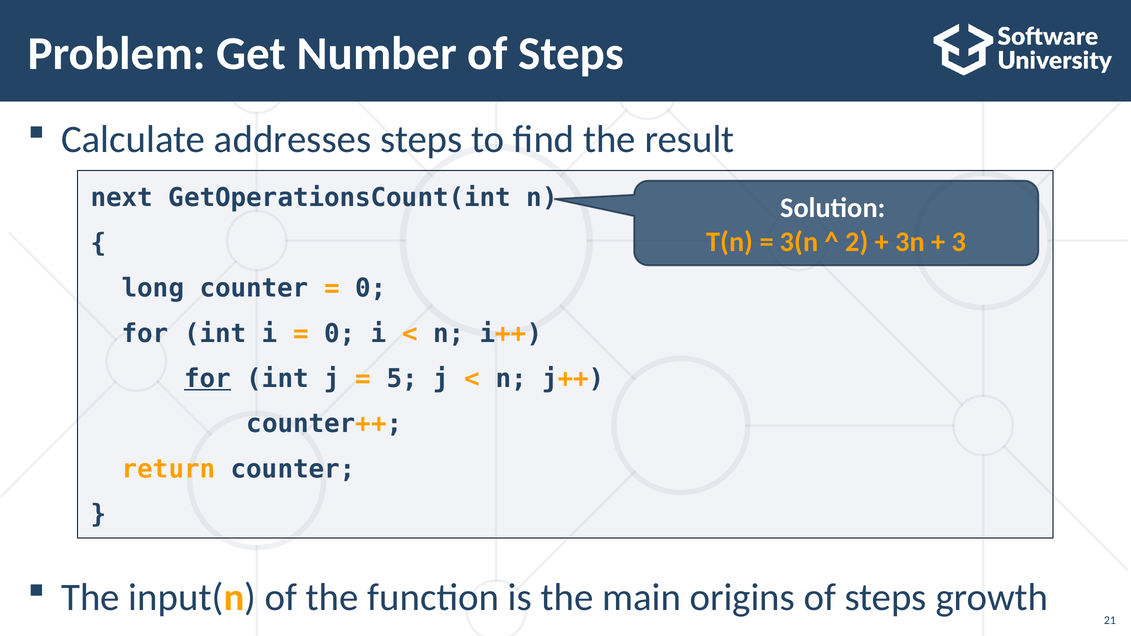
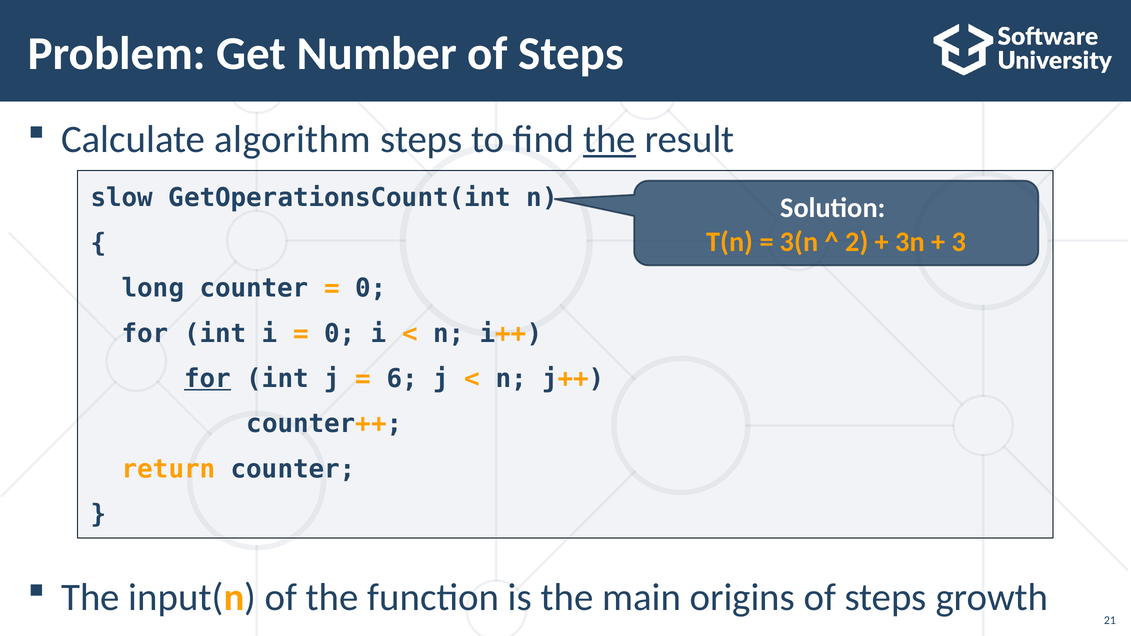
addresses: addresses -> algorithm
the at (609, 140) underline: none -> present
next: next -> slow
5: 5 -> 6
